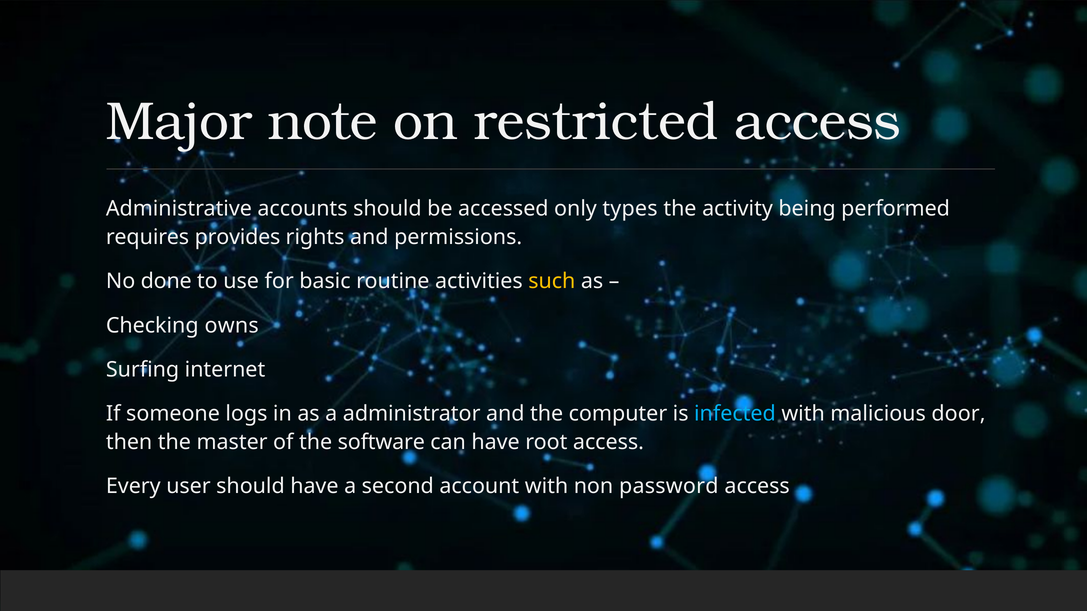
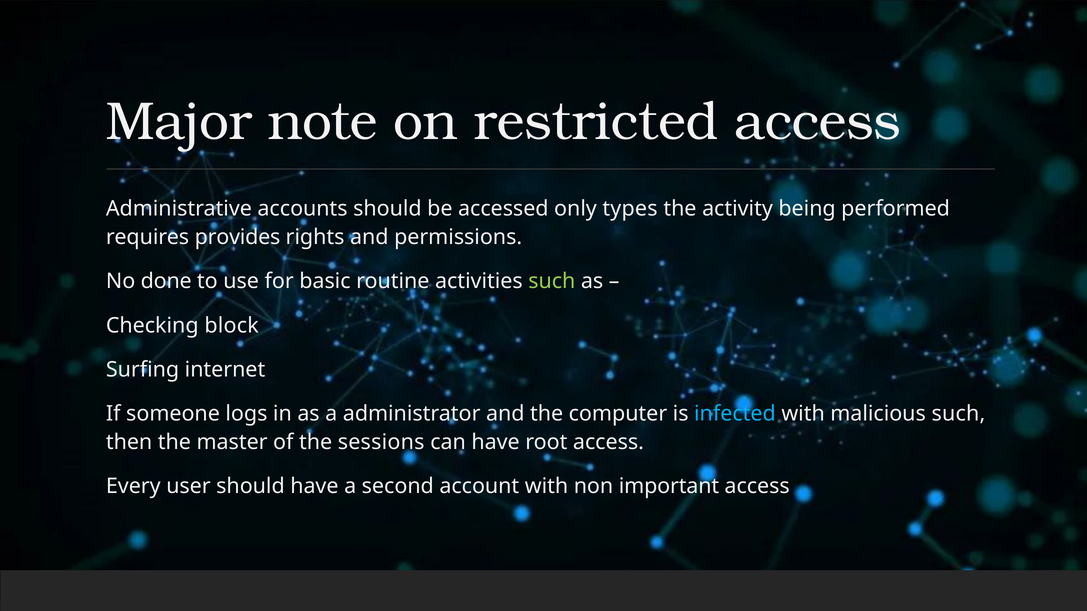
such at (552, 282) colour: yellow -> light green
owns: owns -> block
malicious door: door -> such
software: software -> sessions
password: password -> important
